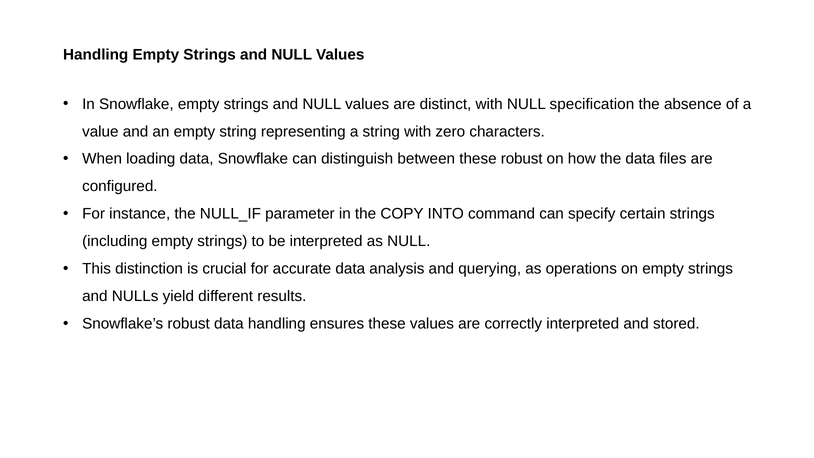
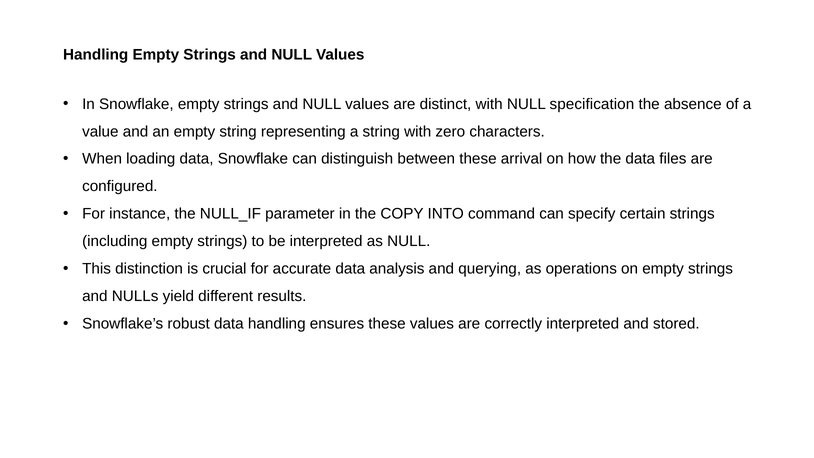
these robust: robust -> arrival
